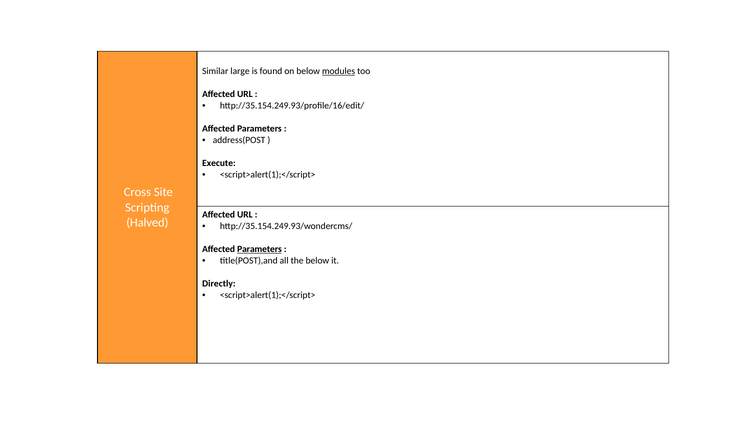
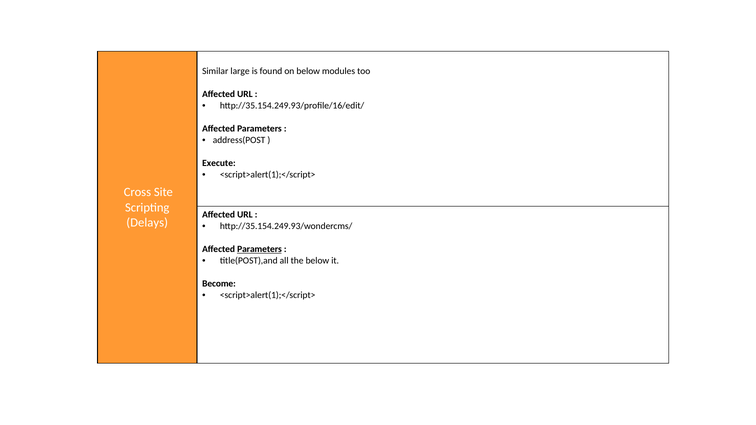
modules underline: present -> none
Halved: Halved -> Delays
Directly: Directly -> Become
